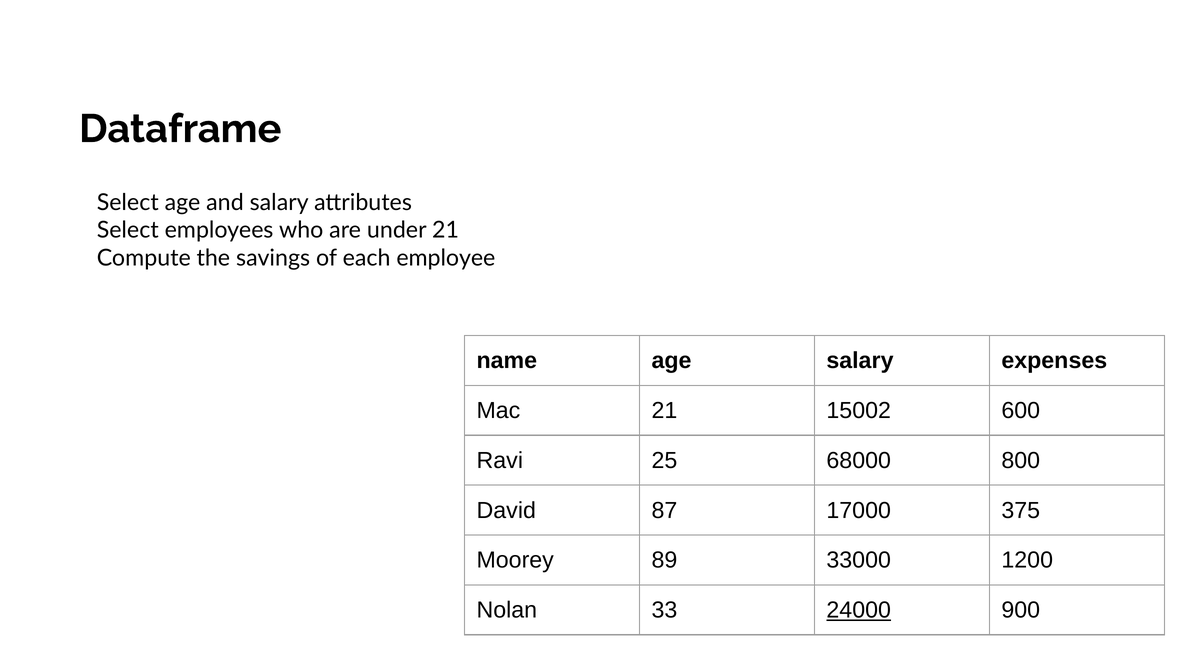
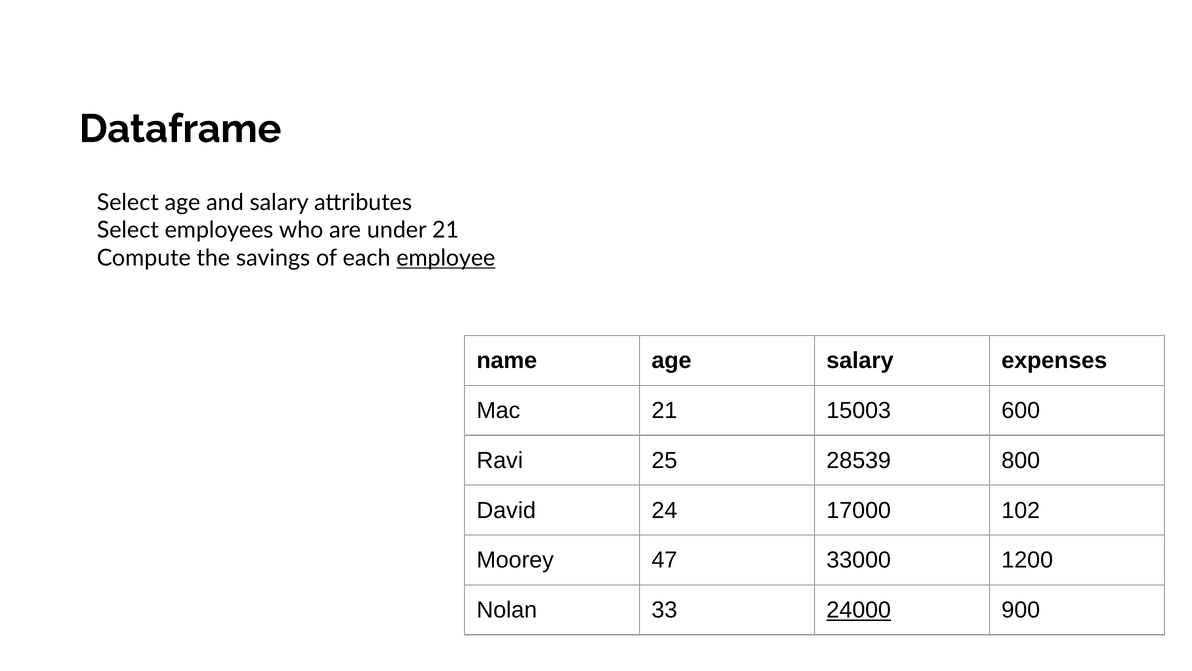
employee underline: none -> present
15002: 15002 -> 15003
68000: 68000 -> 28539
87: 87 -> 24
375: 375 -> 102
89: 89 -> 47
